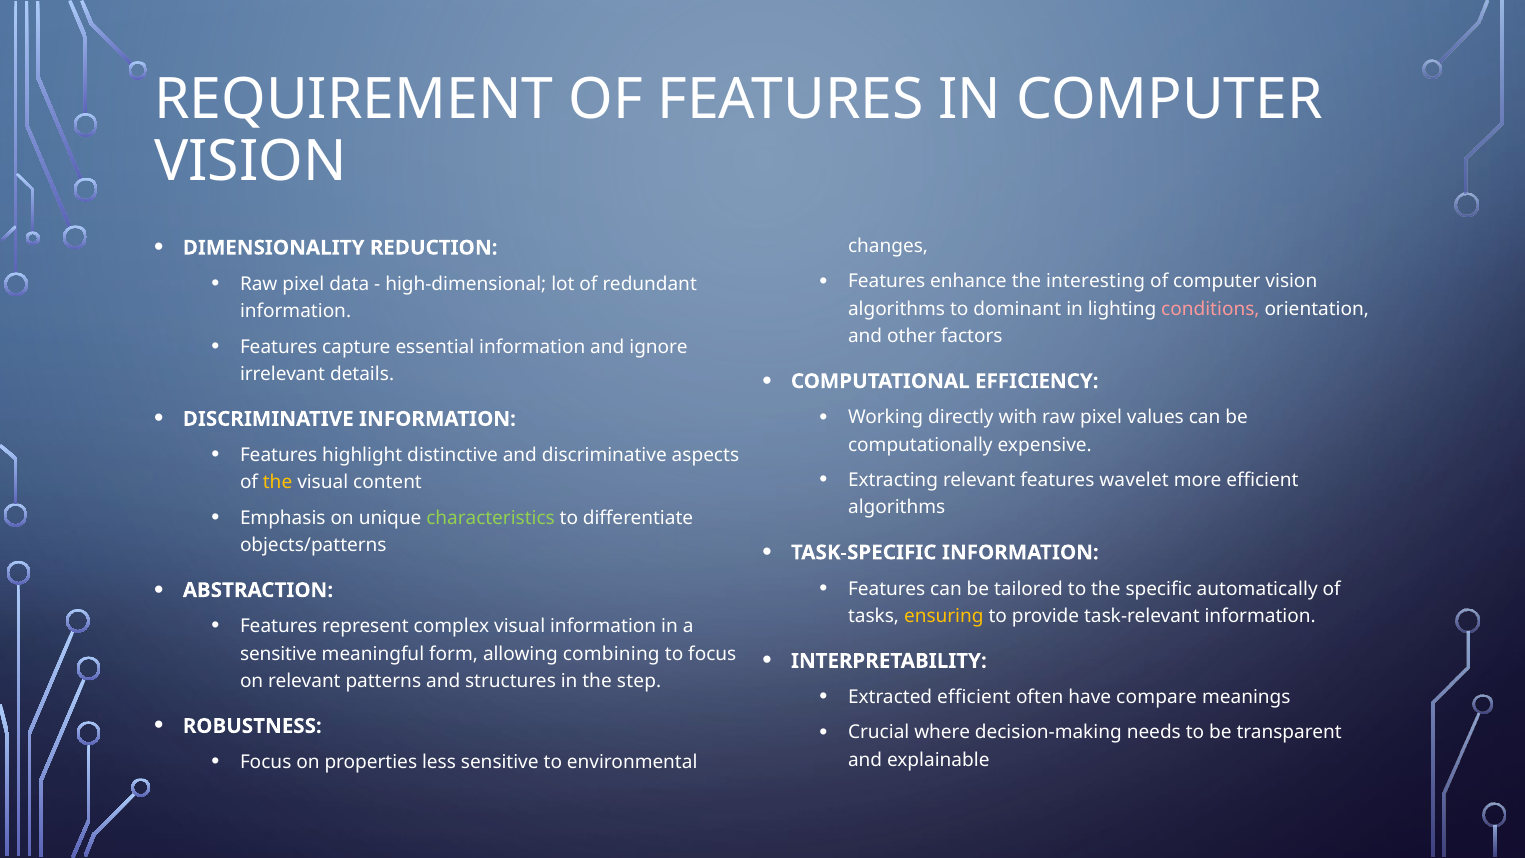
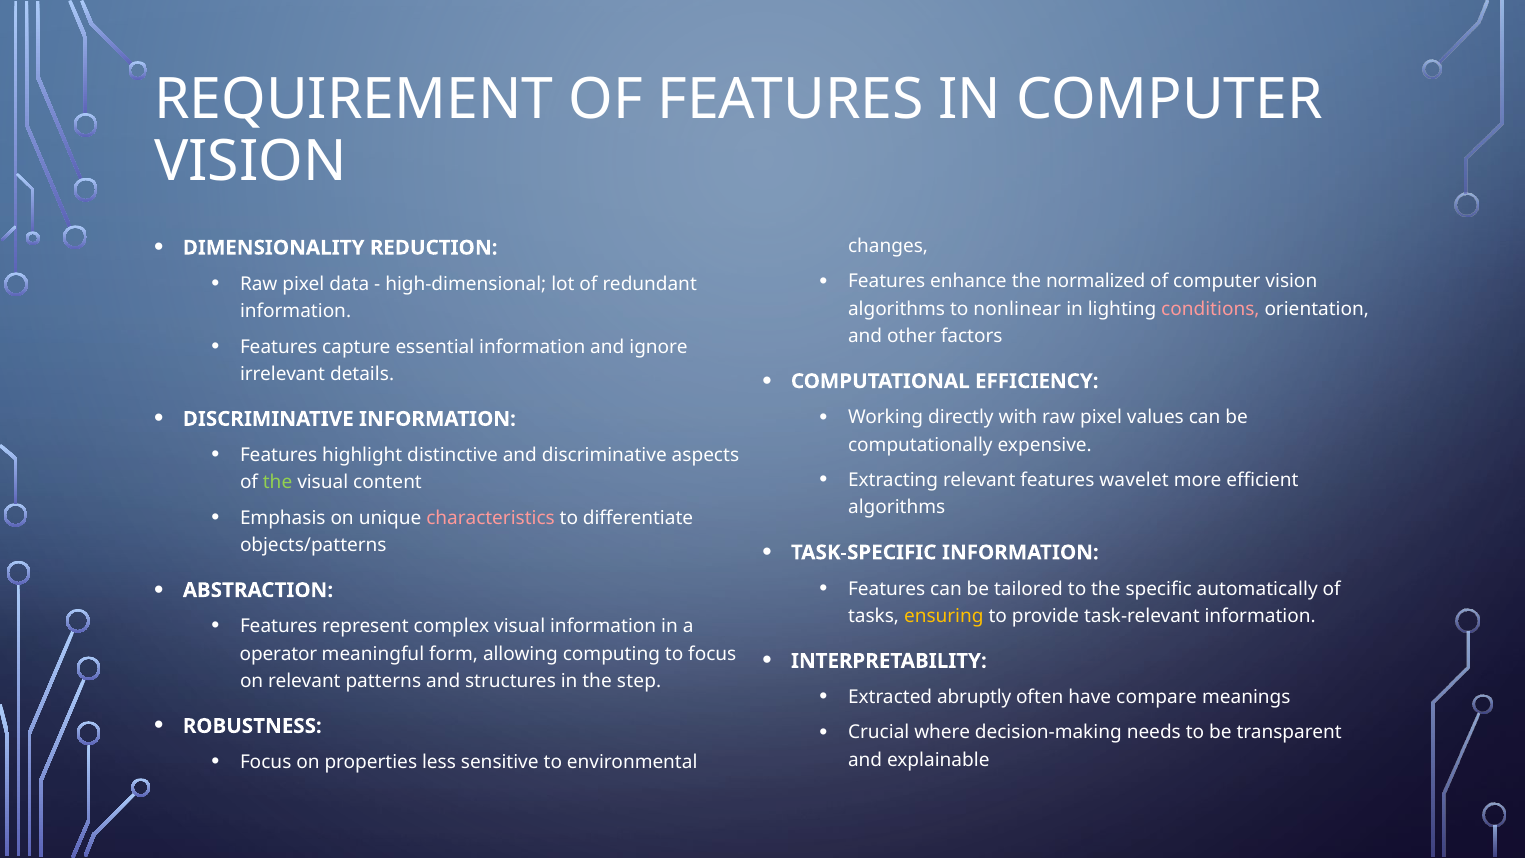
interesting: interesting -> normalized
dominant: dominant -> nonlinear
the at (278, 483) colour: yellow -> light green
characteristics colour: light green -> pink
sensitive at (278, 654): sensitive -> operator
combining: combining -> computing
Extracted efficient: efficient -> abruptly
